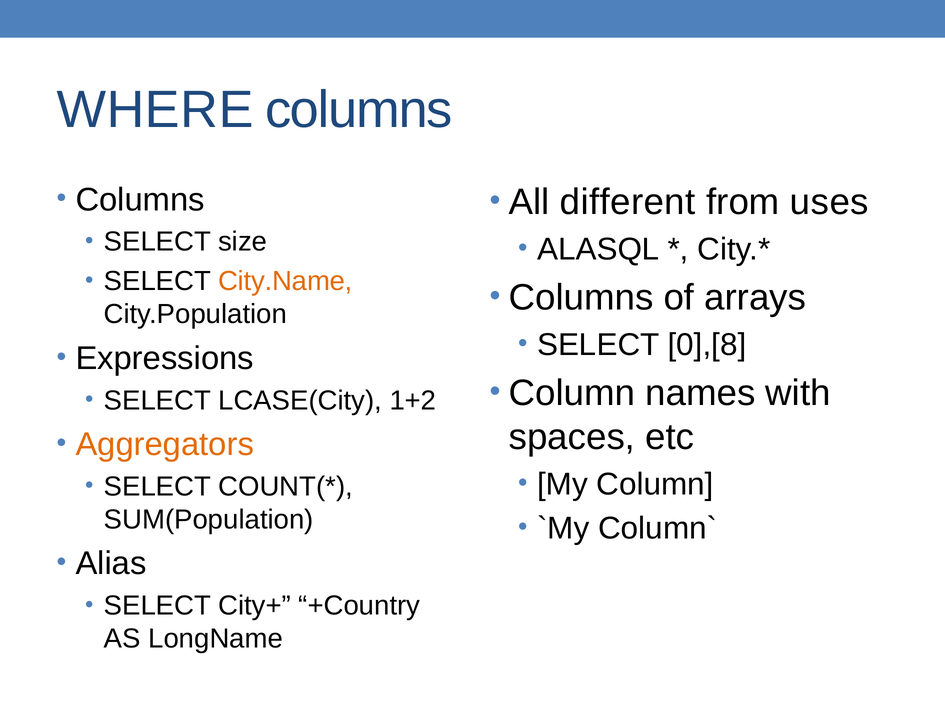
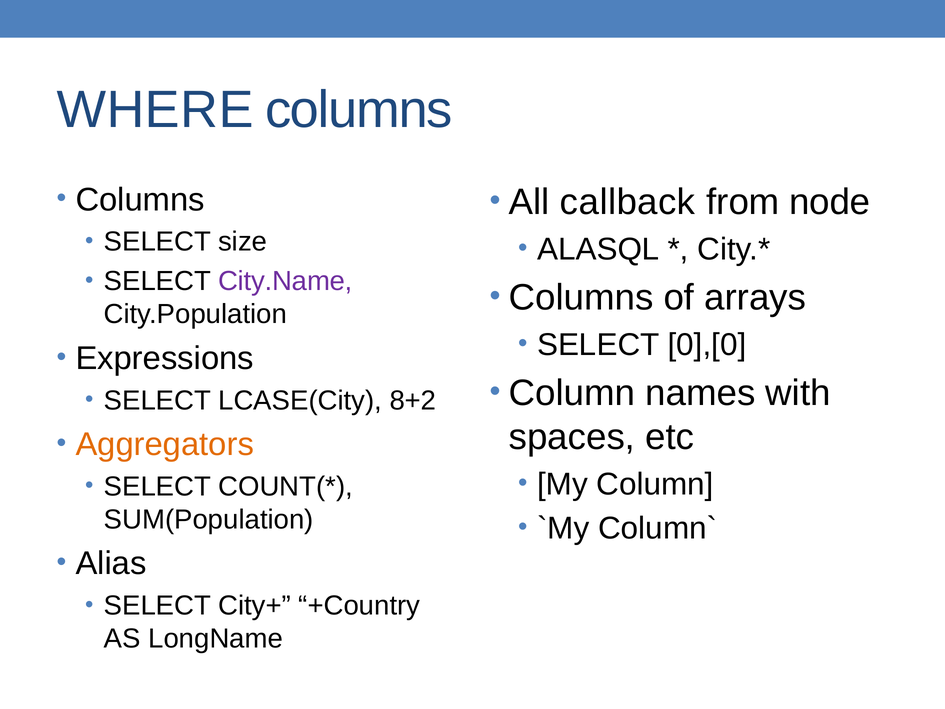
different: different -> callback
uses: uses -> node
City.Name colour: orange -> purple
0],[8: 0],[8 -> 0],[0
1+2: 1+2 -> 8+2
